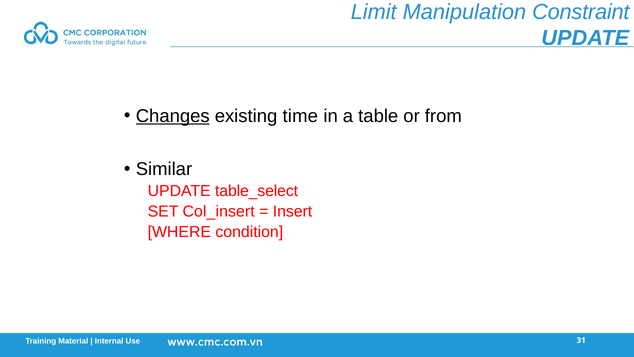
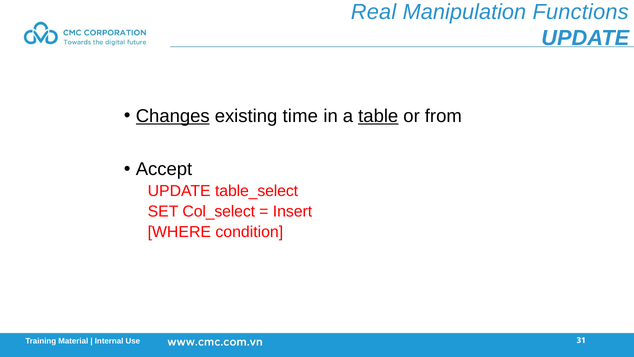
Limit: Limit -> Real
Constraint: Constraint -> Functions
table underline: none -> present
Similar: Similar -> Accept
Col_insert: Col_insert -> Col_select
